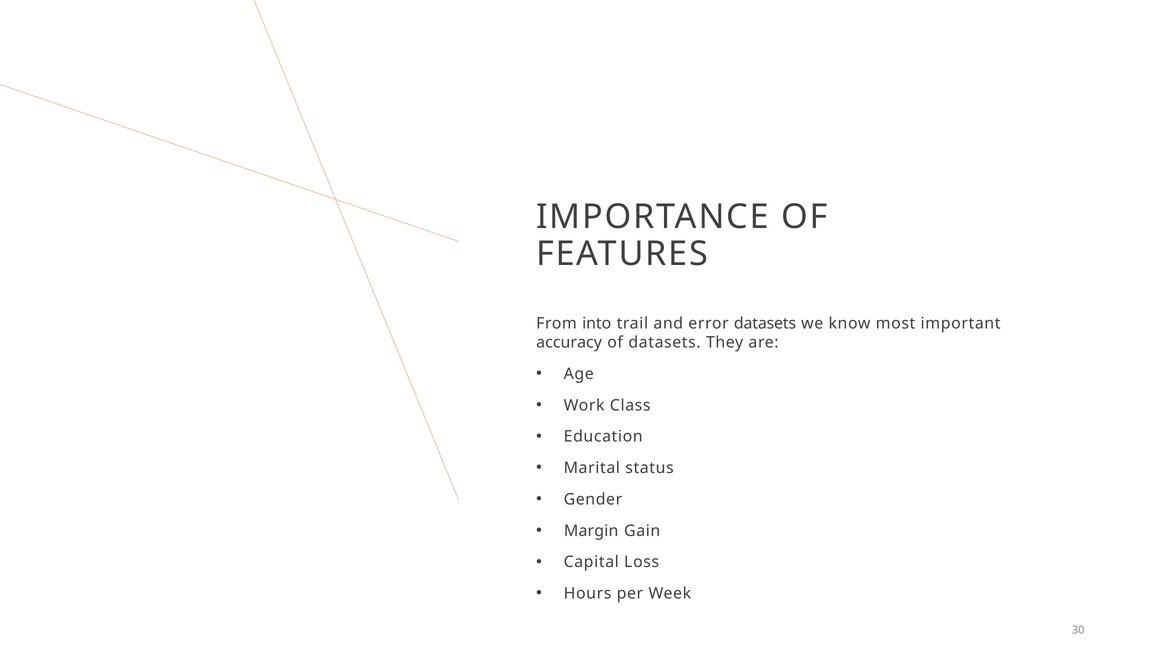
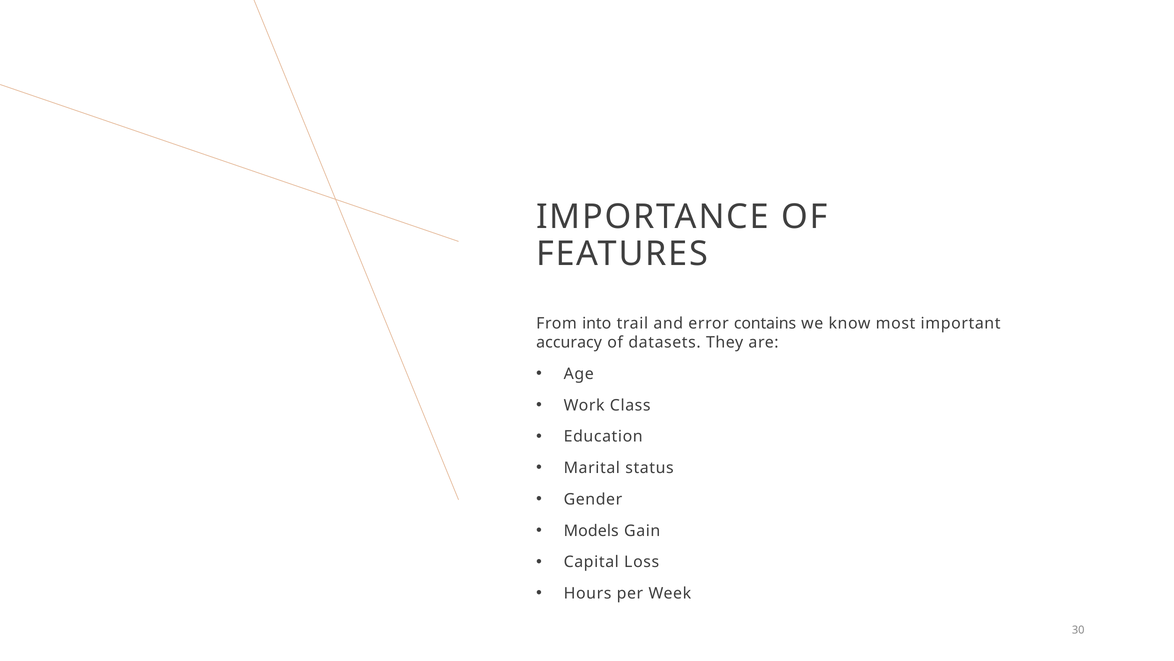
error datasets: datasets -> contains
Margin: Margin -> Models
